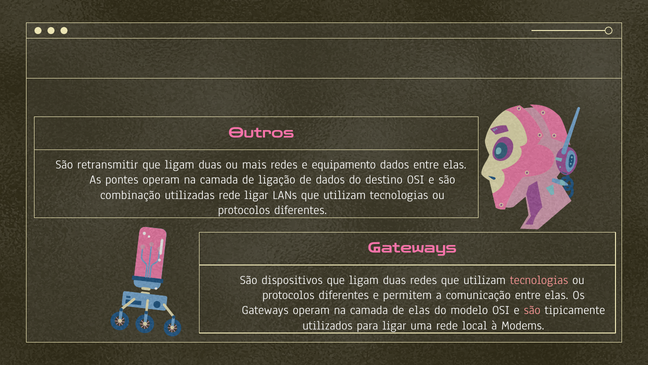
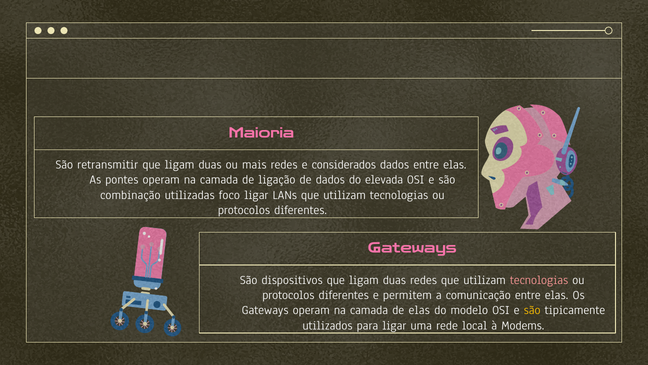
Outros: Outros -> Maioria
equipamento: equipamento -> considerados
destino: destino -> elevada
utilizadas rede: rede -> foco
são at (532, 310) colour: pink -> yellow
